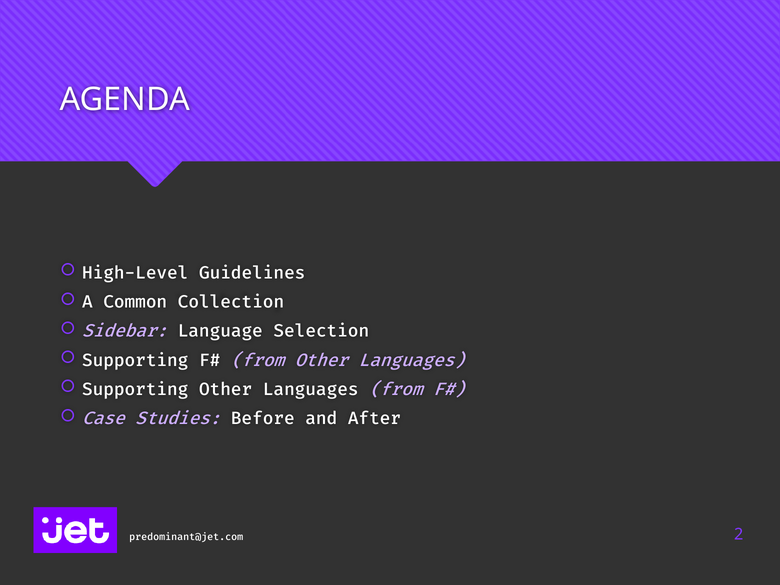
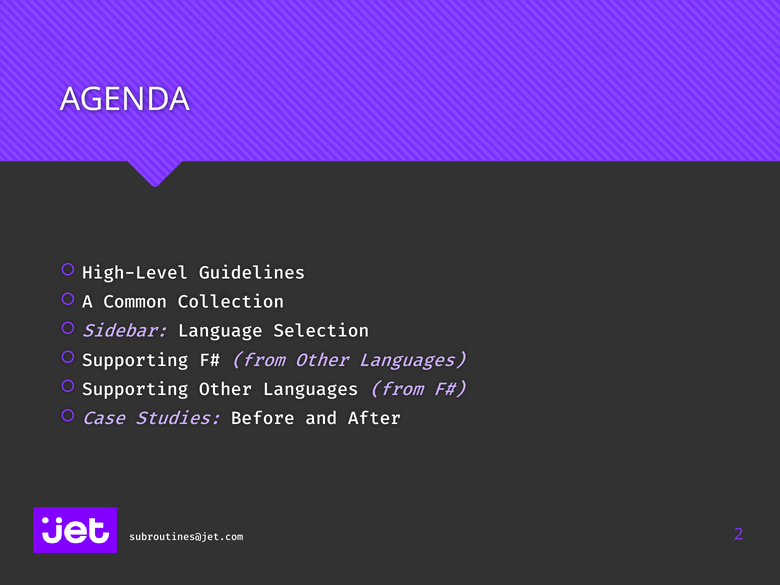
predominant@jet.com: predominant@jet.com -> subroutines@jet.com
